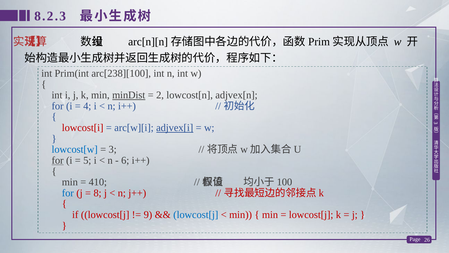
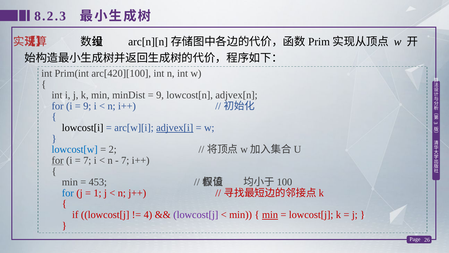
arc[238][100: arc[238][100 -> arc[420][100
minDist underline: present -> none
2 at (160, 95): 2 -> 9
4 at (87, 106): 4 -> 9
lowcost[i colour: red -> black
3 at (113, 149): 3 -> 2
5 at (87, 160): 5 -> 7
6 at (125, 160): 6 -> 7
410: 410 -> 453
8: 8 -> 1
9: 9 -> 4
lowcost[j at (196, 214) colour: blue -> purple
min at (270, 214) underline: none -> present
